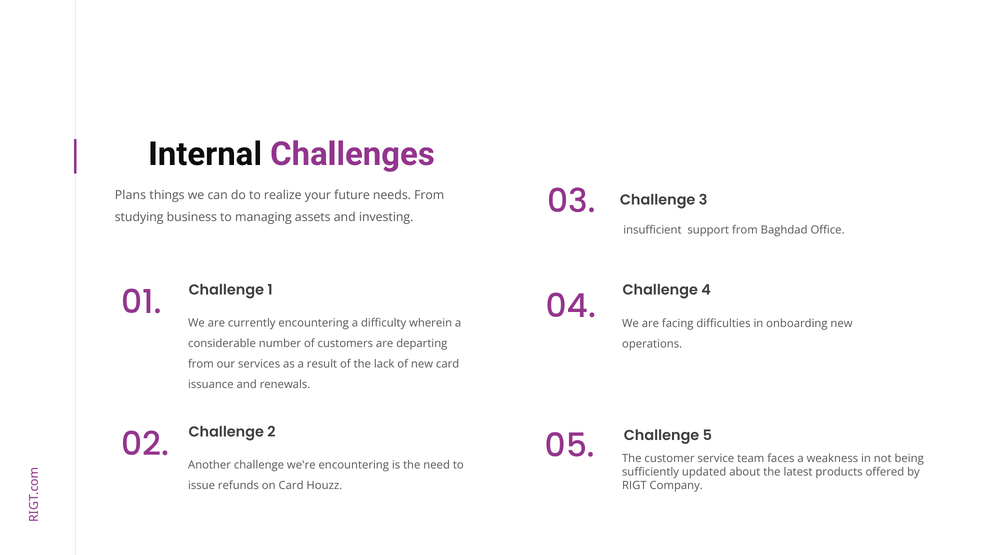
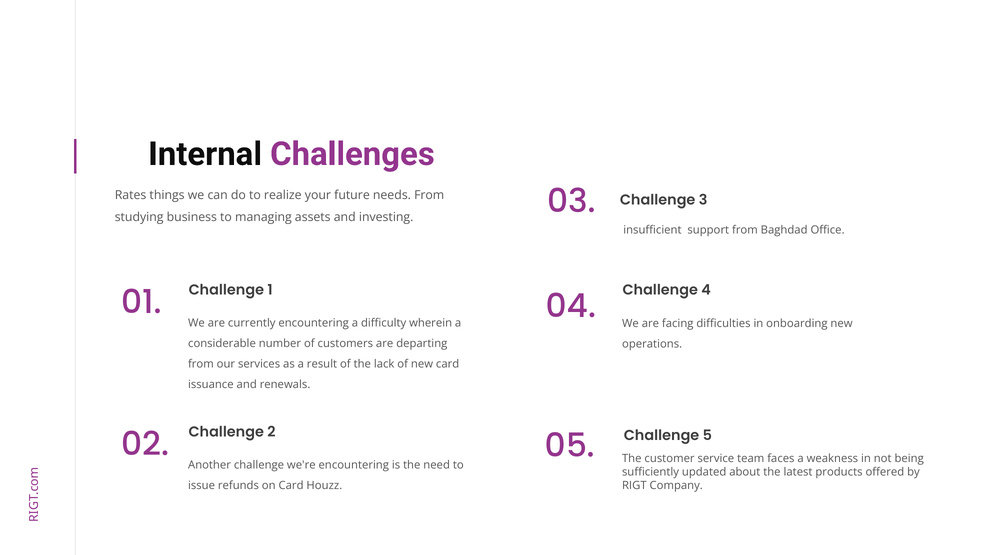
Plans: Plans -> Rates
